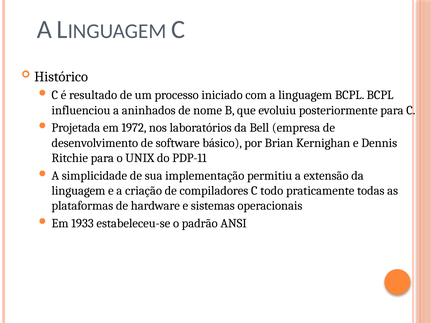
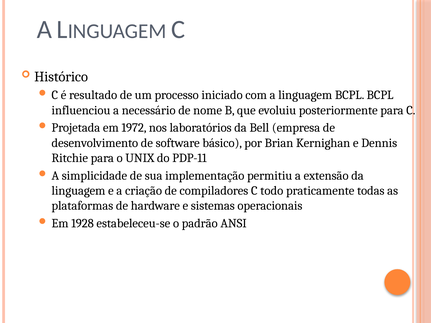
aninhados: aninhados -> necessário
1933: 1933 -> 1928
